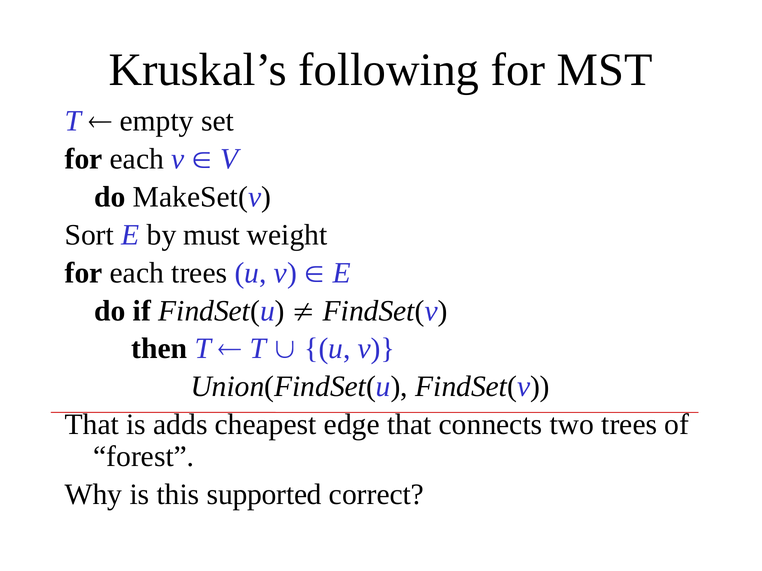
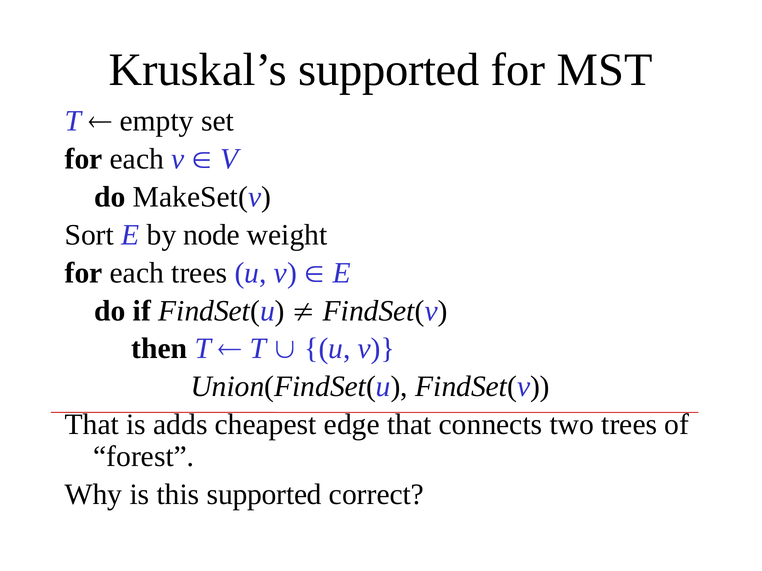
Kruskal’s following: following -> supported
must: must -> node
